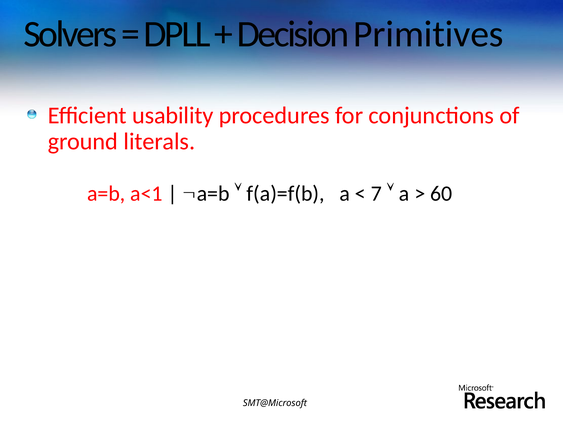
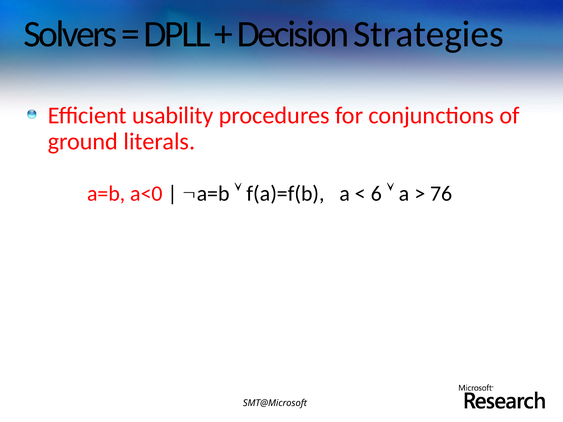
Primitives: Primitives -> Strategies
a<1: a<1 -> a<0
7: 7 -> 6
60: 60 -> 76
